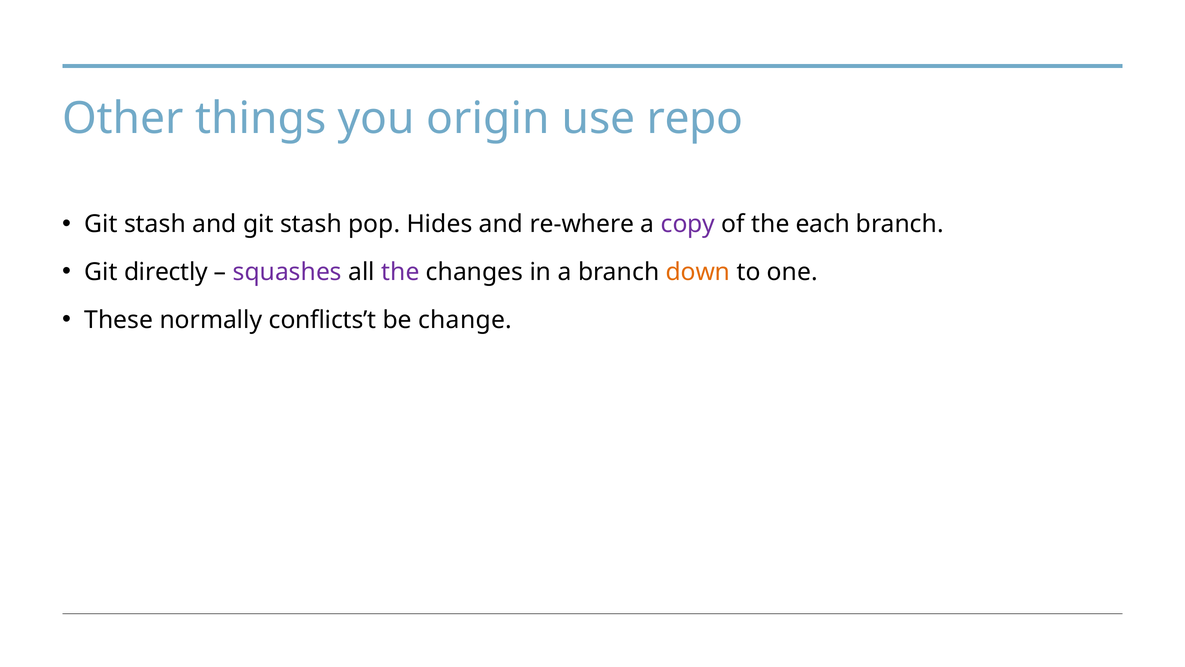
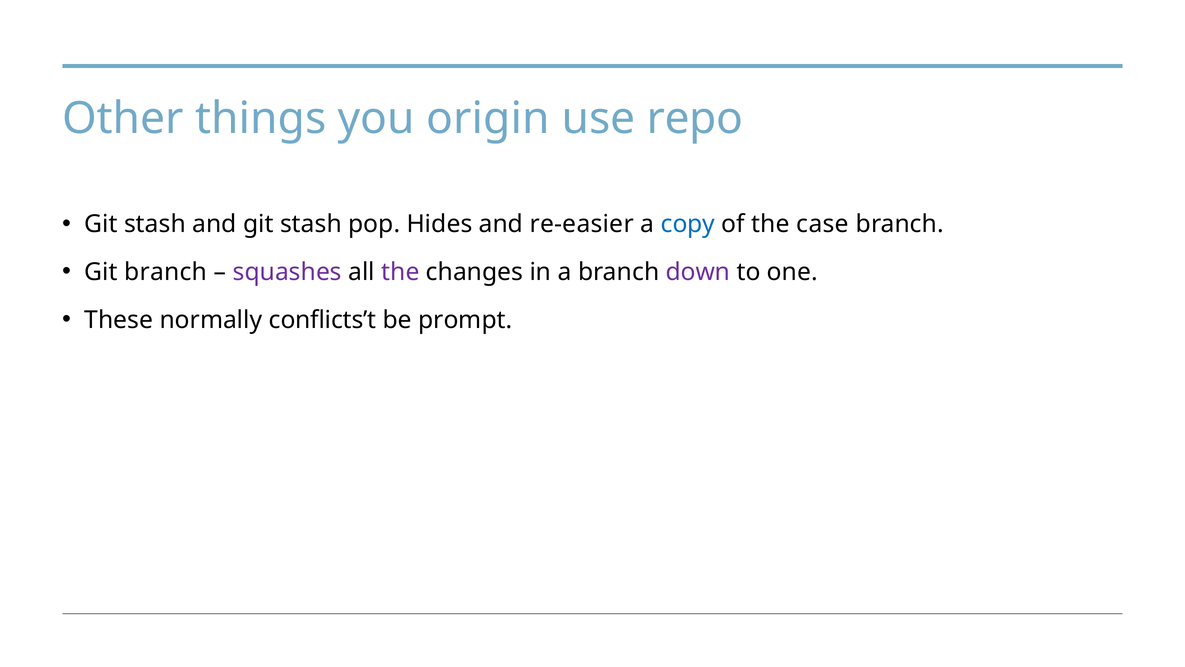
re-where: re-where -> re-easier
copy colour: purple -> blue
each: each -> case
Git directly: directly -> branch
down colour: orange -> purple
change: change -> prompt
